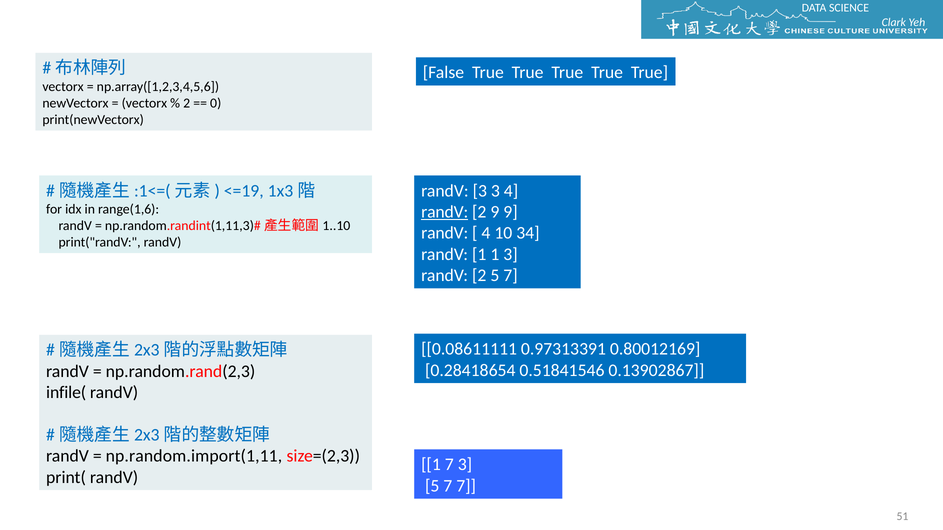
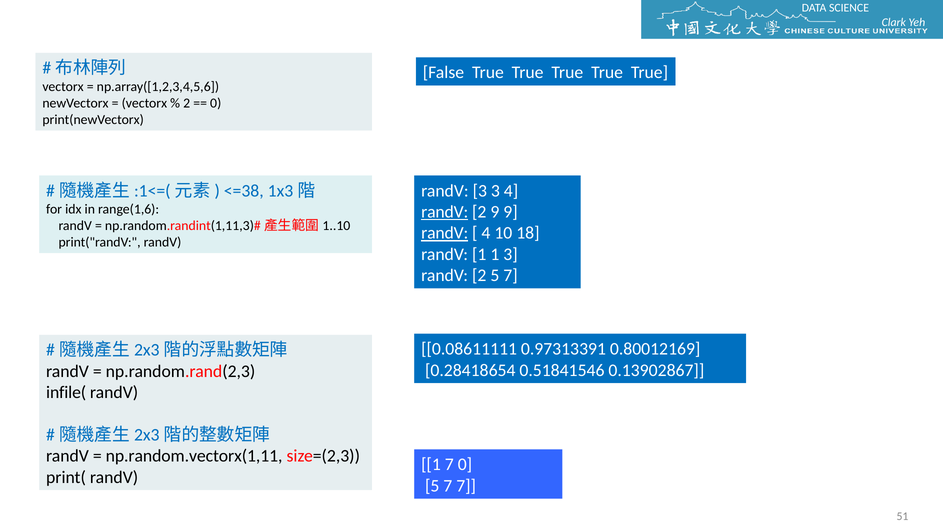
<=19: <=19 -> <=38
randV at (445, 233) underline: none -> present
34: 34 -> 18
np.random.import(1,11: np.random.import(1,11 -> np.random.vectorx(1,11
7 3: 3 -> 0
